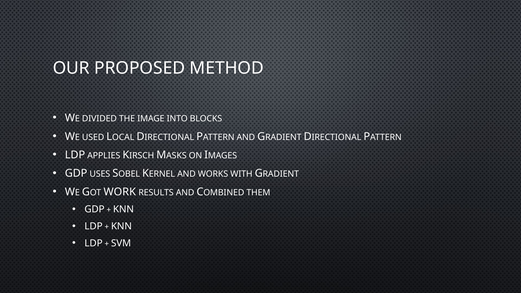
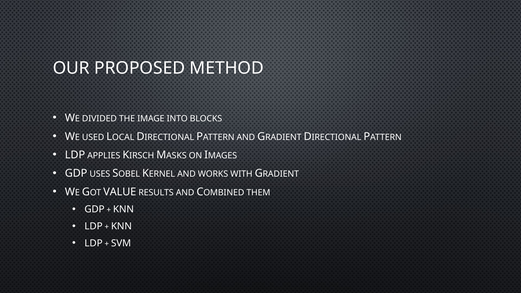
WORK: WORK -> VALUE
